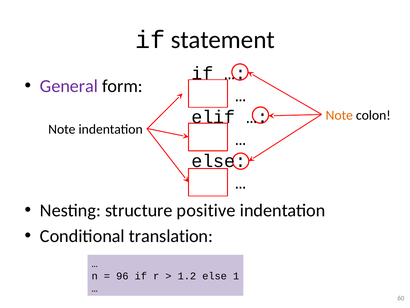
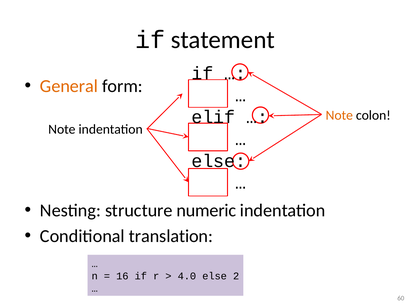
General colour: purple -> orange
positive: positive -> numeric
96: 96 -> 16
1.2: 1.2 -> 4.0
1: 1 -> 2
